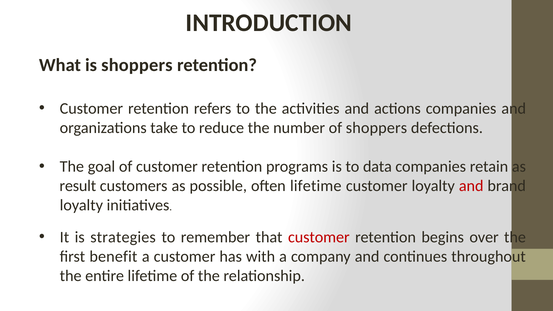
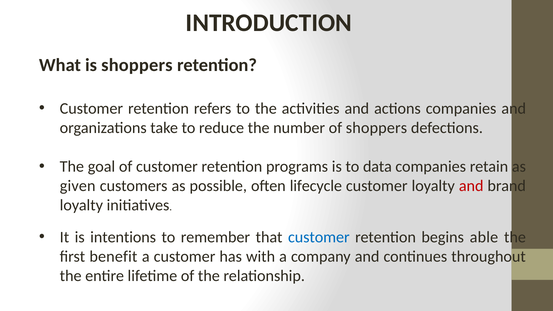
result: result -> given
often lifetime: lifetime -> lifecycle
strategies: strategies -> intentions
customer at (319, 237) colour: red -> blue
over: over -> able
